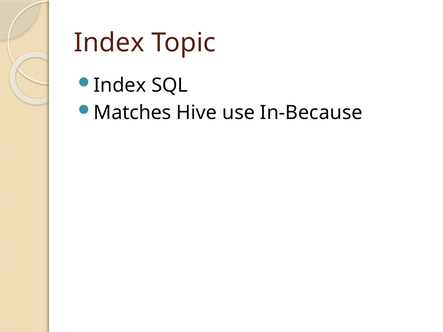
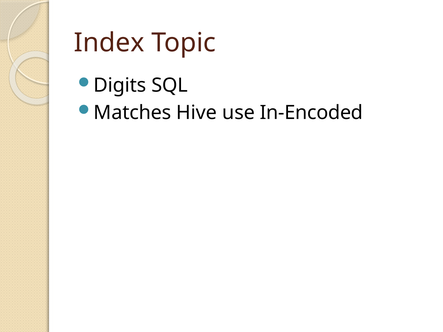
Index at (120, 86): Index -> Digits
In-Because: In-Because -> In-Encoded
